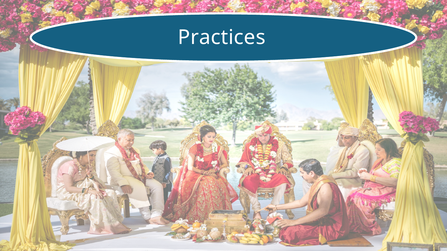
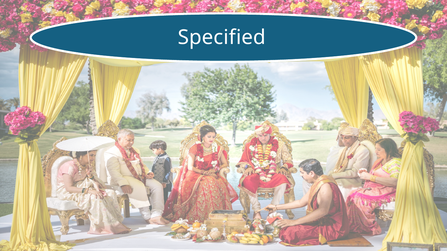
Practices: Practices -> Specified
